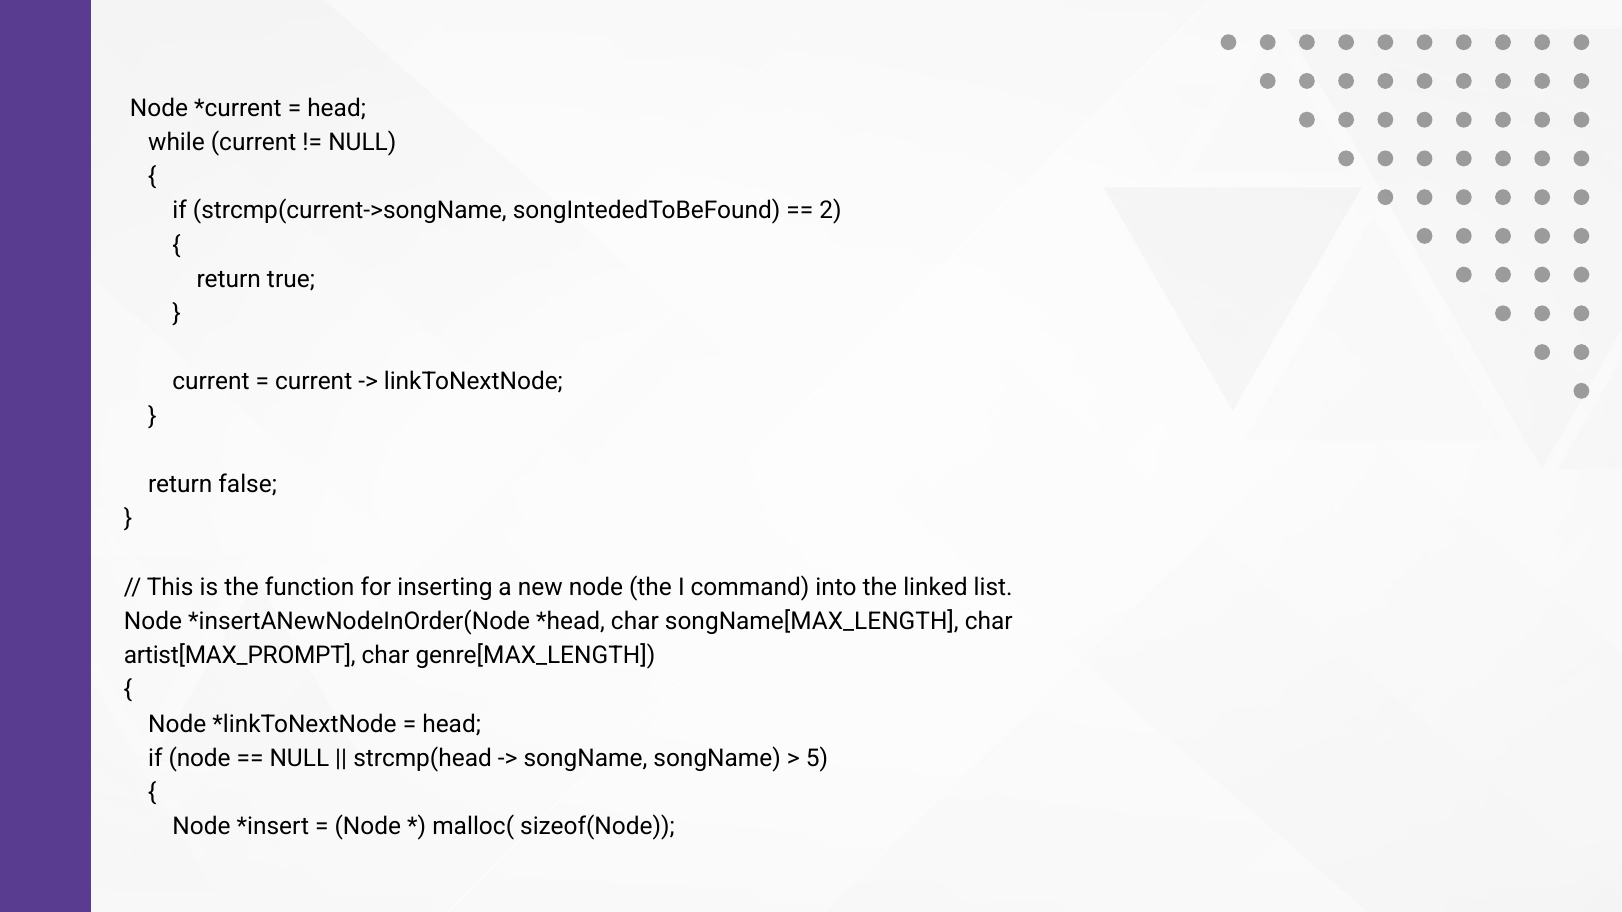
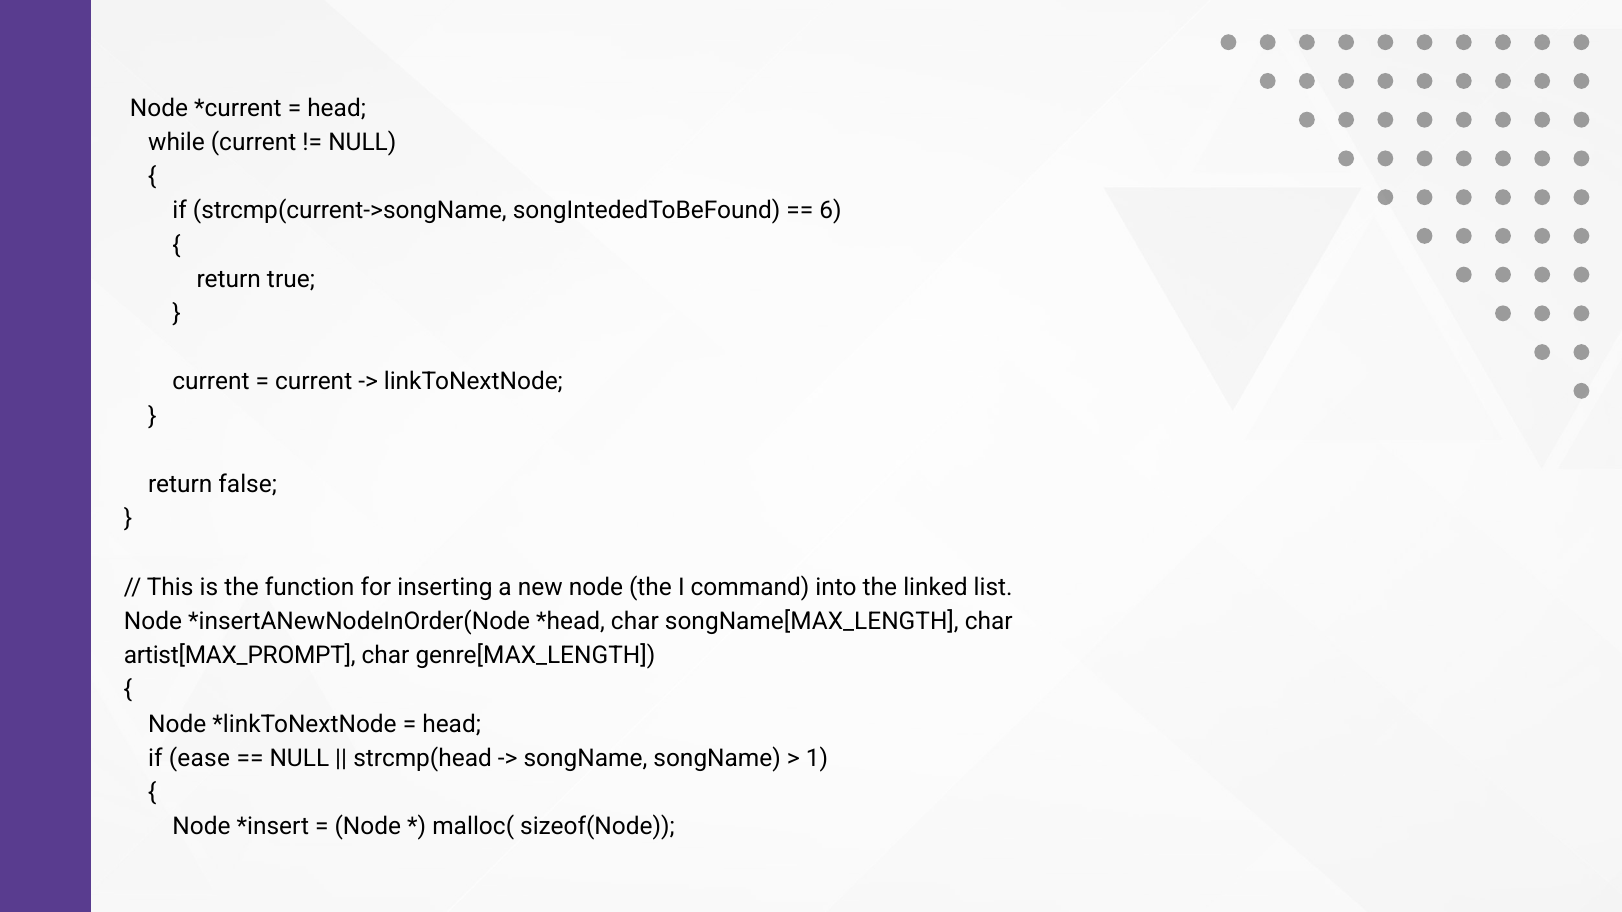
2: 2 -> 6
if node: node -> ease
5: 5 -> 1
